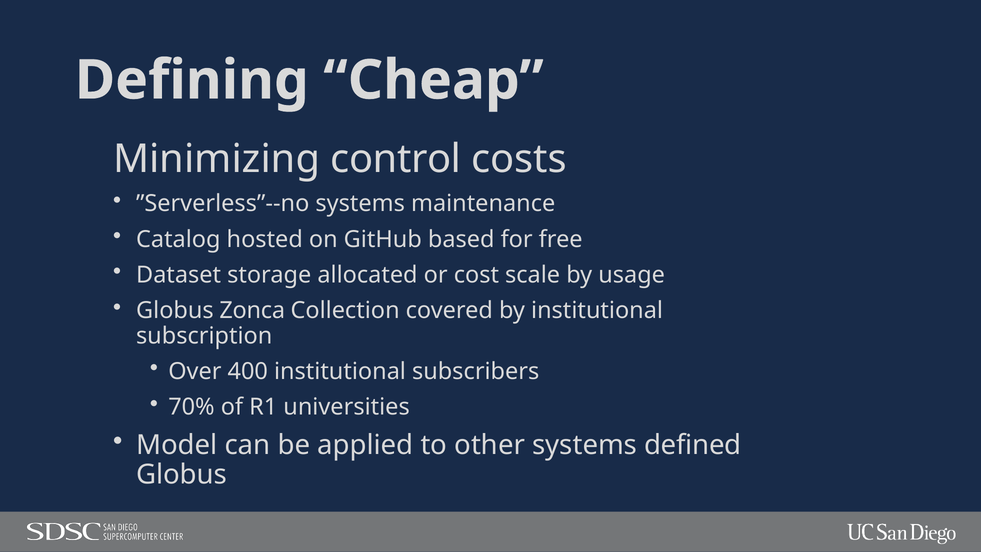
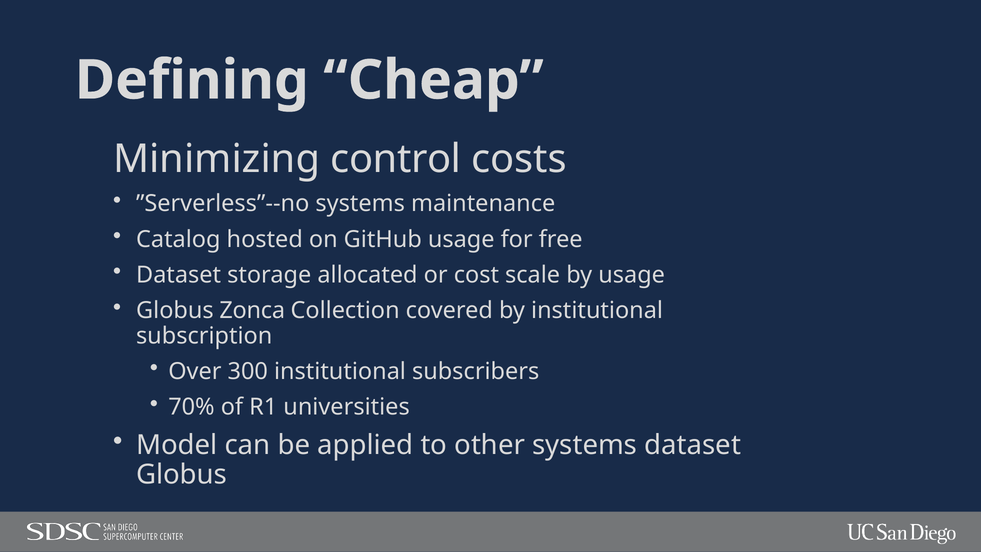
GitHub based: based -> usage
400: 400 -> 300
systems defined: defined -> dataset
